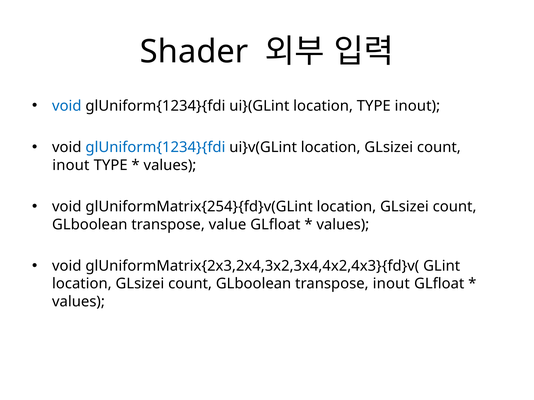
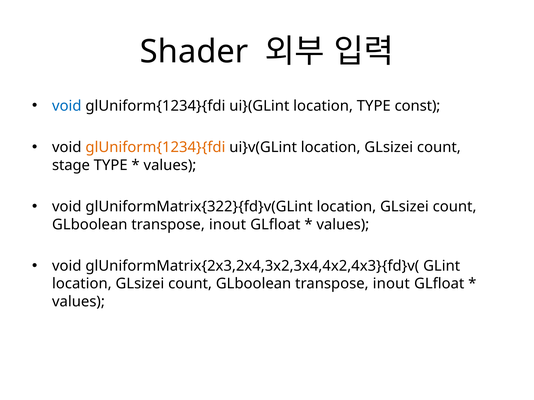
TYPE inout: inout -> const
glUniform{1234}{fdi at (155, 148) colour: blue -> orange
inout at (71, 165): inout -> stage
glUniformMatrix{254}{fd}v(GLint: glUniformMatrix{254}{fd}v(GLint -> glUniformMatrix{322}{fd}v(GLint
value at (228, 225): value -> inout
